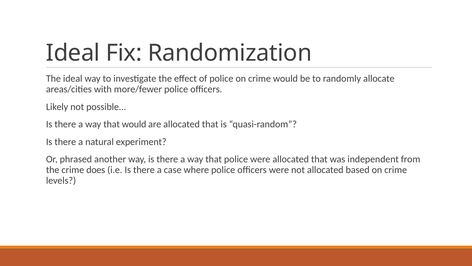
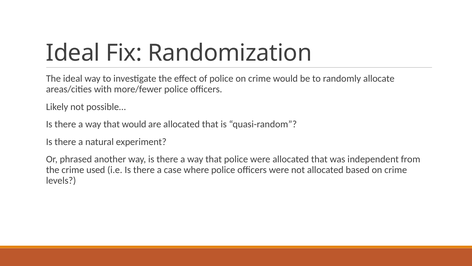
does: does -> used
